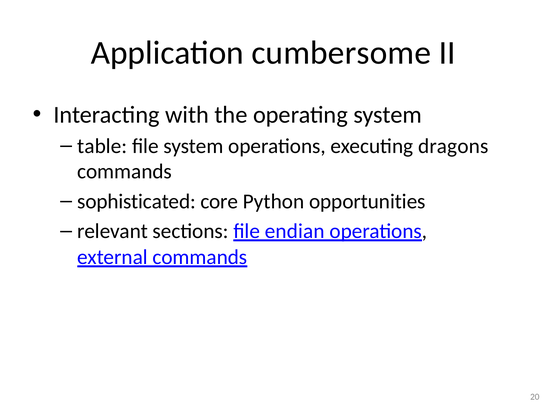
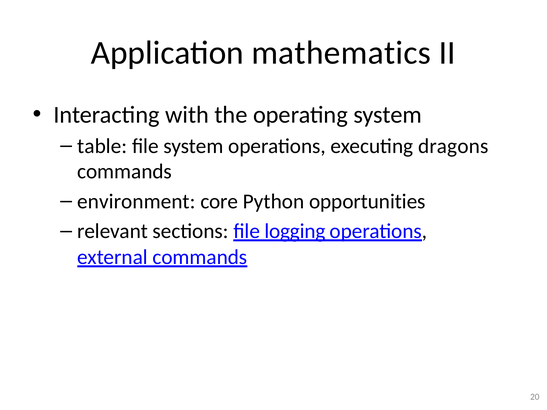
cumbersome: cumbersome -> mathematics
sophisticated: sophisticated -> environment
endian: endian -> logging
